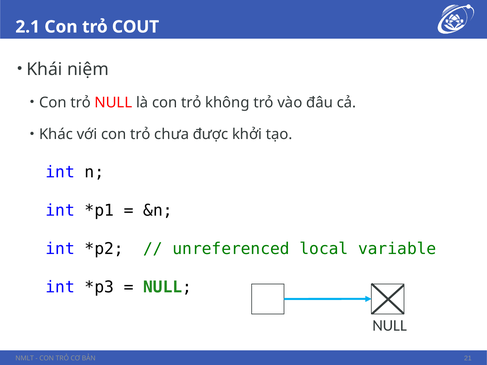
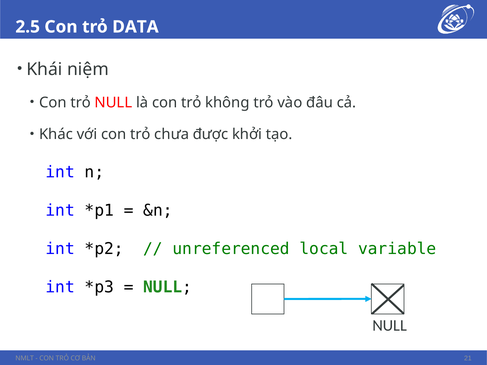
2.1: 2.1 -> 2.5
COUT: COUT -> DATA
